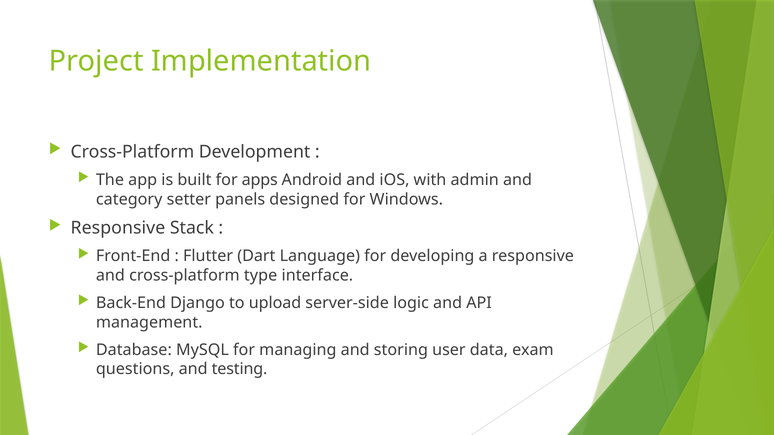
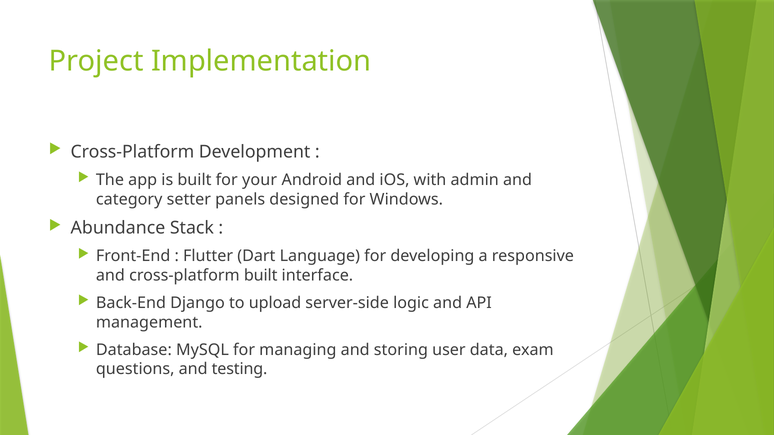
apps: apps -> your
Responsive at (118, 228): Responsive -> Abundance
cross-platform type: type -> built
